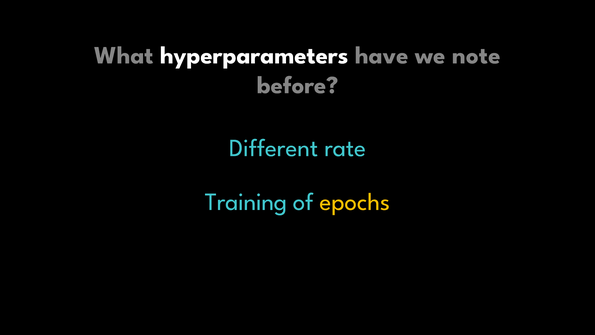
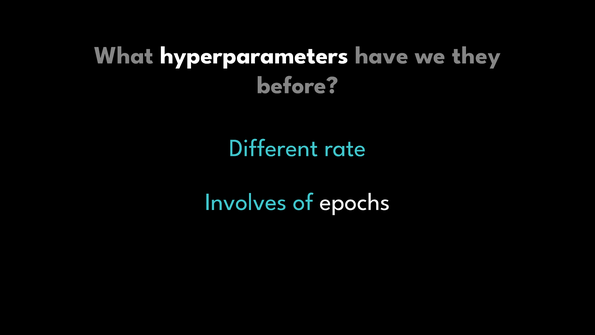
note: note -> they
Training: Training -> Involves
epochs colour: yellow -> white
